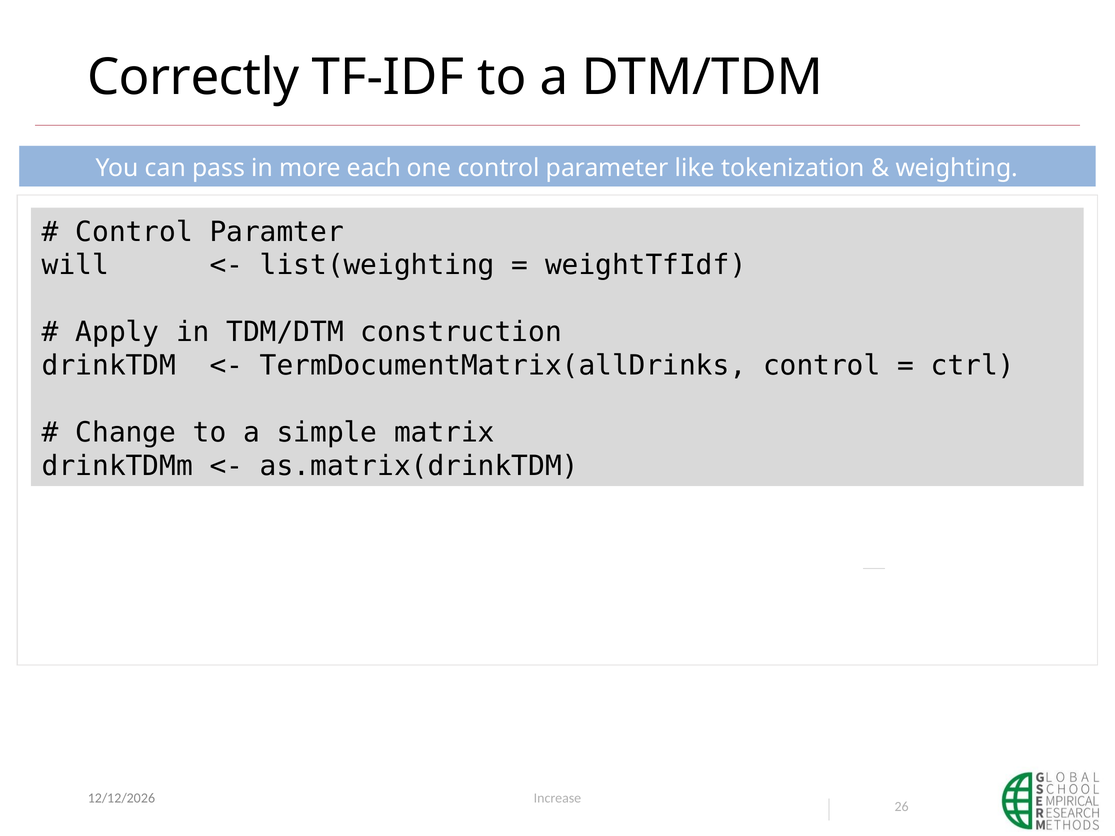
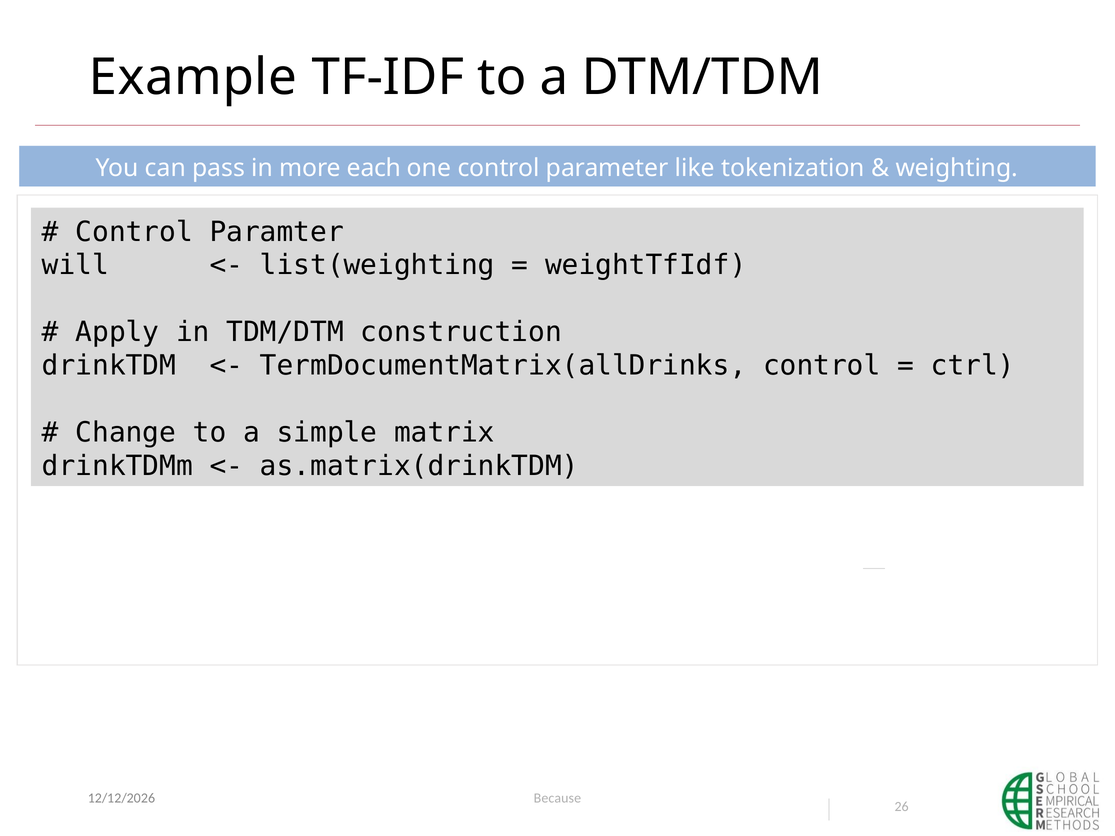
Correctly: Correctly -> Example
Increase: Increase -> Because
